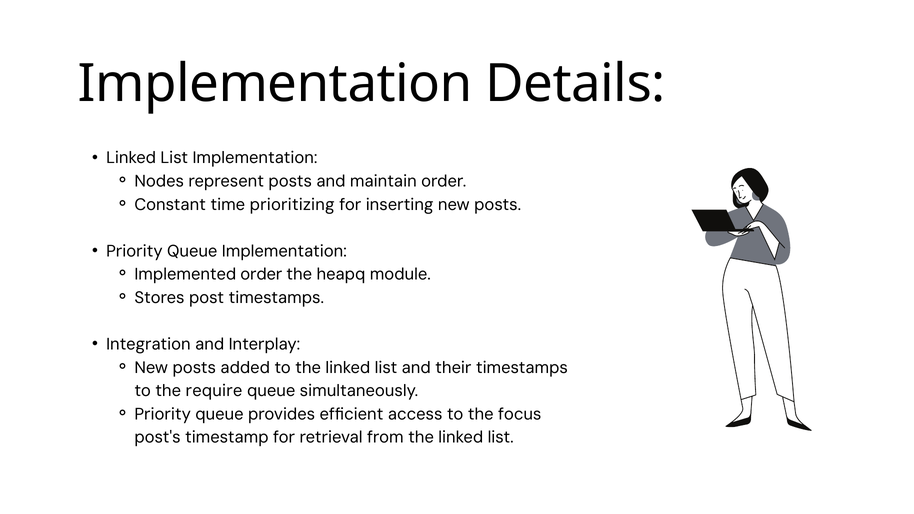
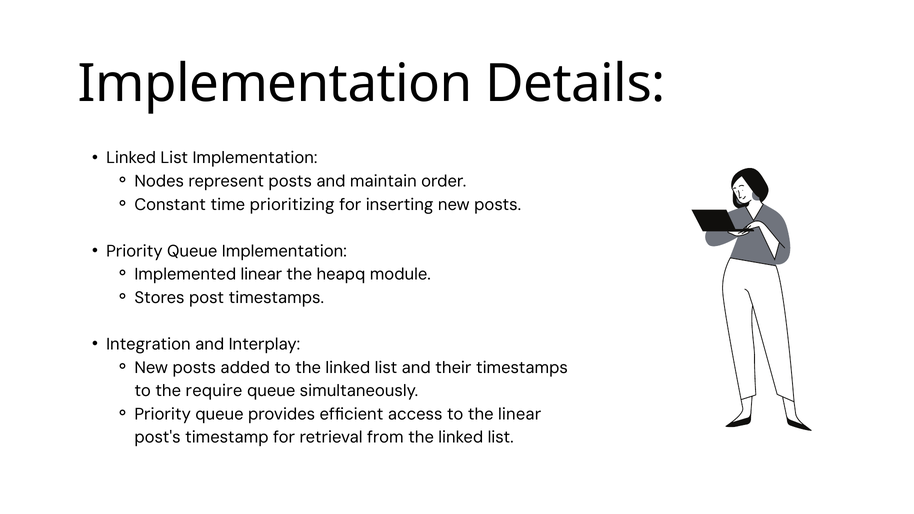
Implemented order: order -> linear
the focus: focus -> linear
